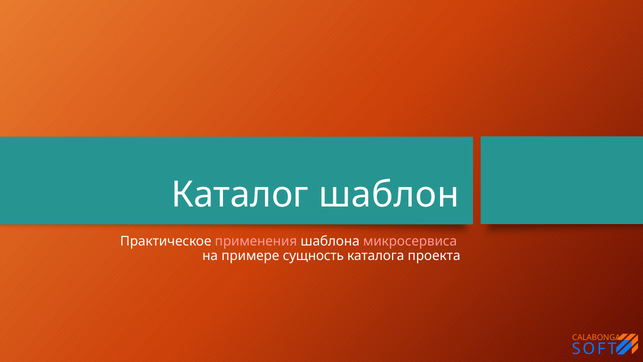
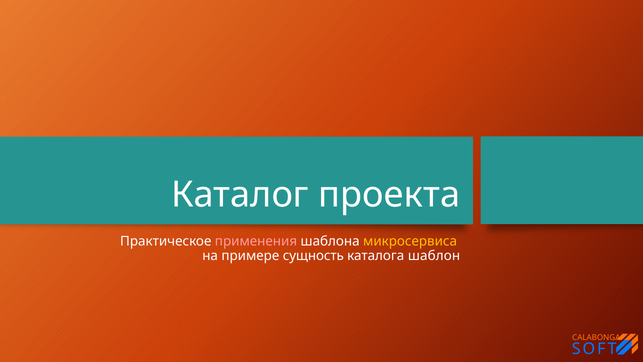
шаблон: шаблон -> проекта
микросервиса colour: pink -> yellow
проекта: проекта -> шаблон
